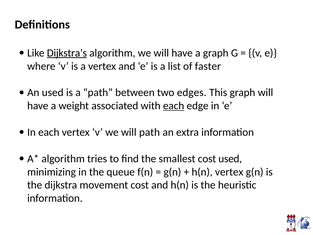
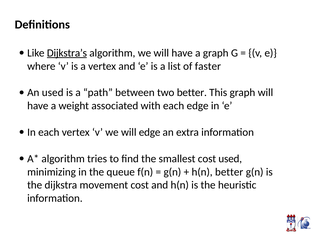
two edges: edges -> better
each at (174, 106) underline: present -> none
will path: path -> edge
h(n vertex: vertex -> better
